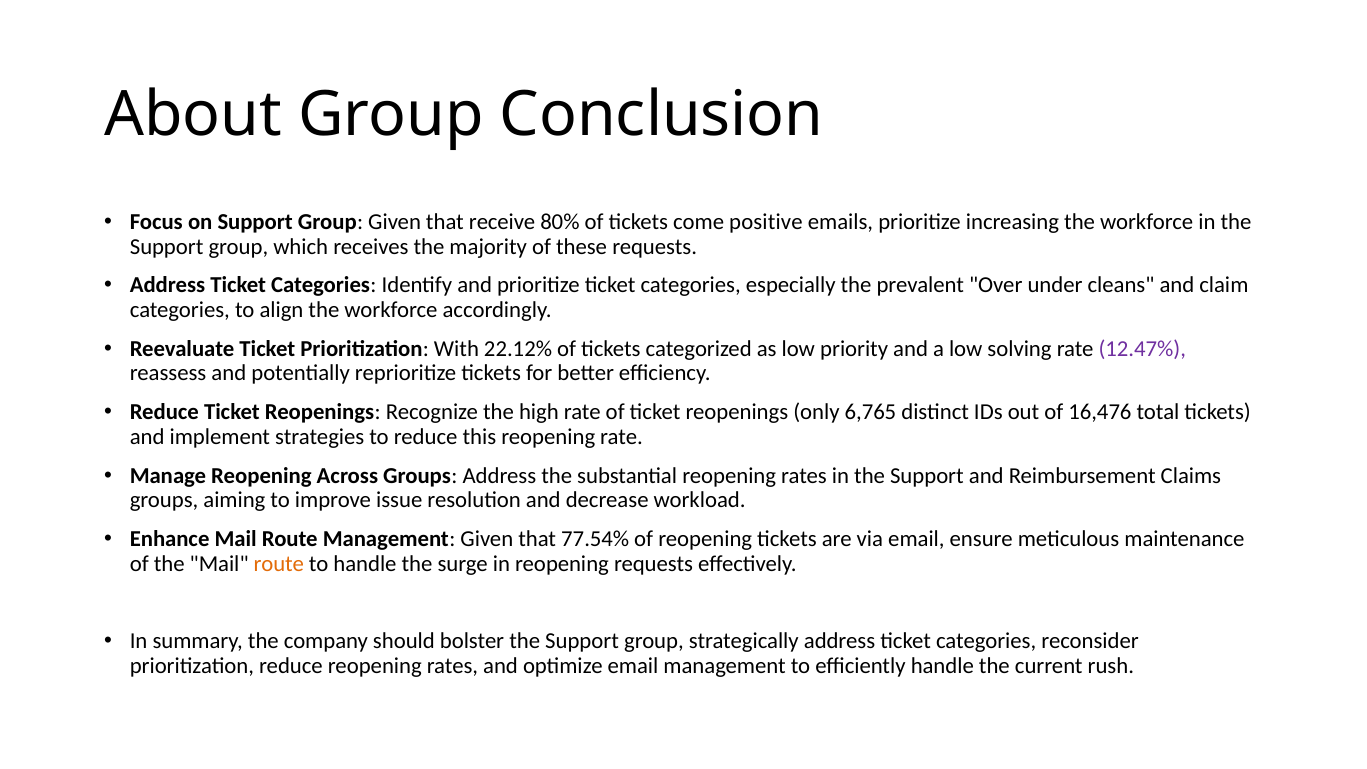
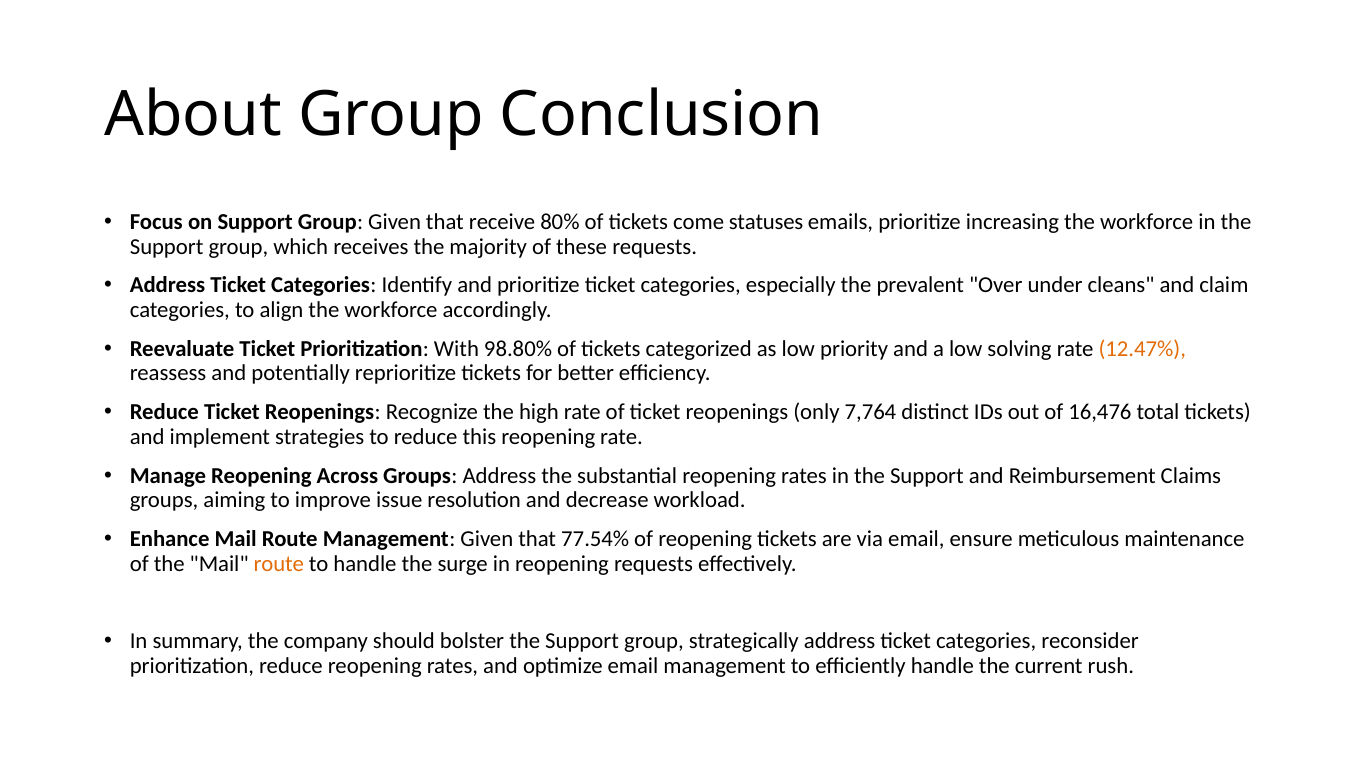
positive: positive -> statuses
22.12%: 22.12% -> 98.80%
12.47% colour: purple -> orange
6,765: 6,765 -> 7,764
